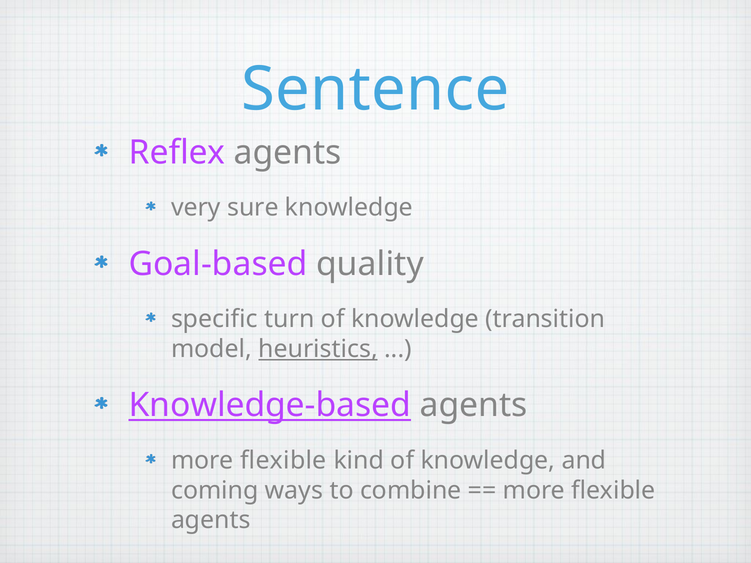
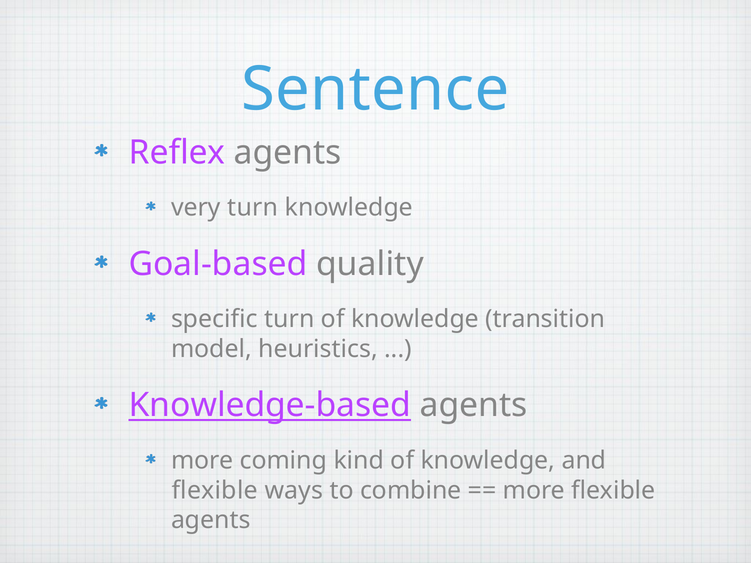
very sure: sure -> turn
heuristics underline: present -> none
flexible at (283, 461): flexible -> coming
coming at (215, 491): coming -> flexible
